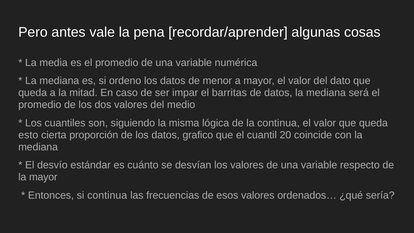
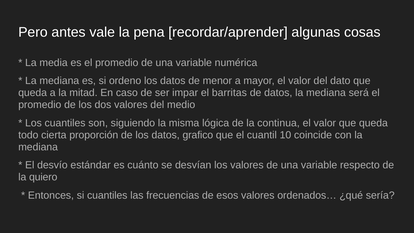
esto: esto -> todo
20: 20 -> 10
la mayor: mayor -> quiero
si continua: continua -> cuantiles
